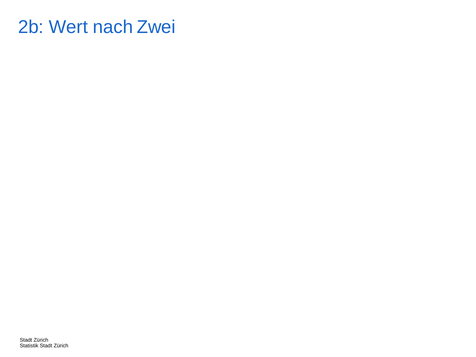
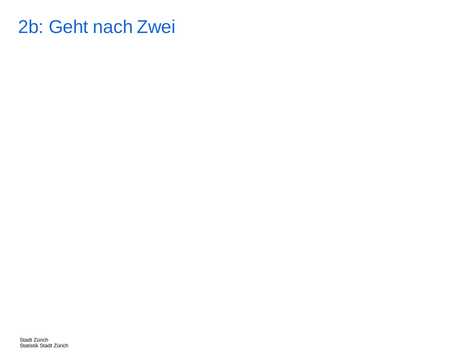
Wert: Wert -> Geht
